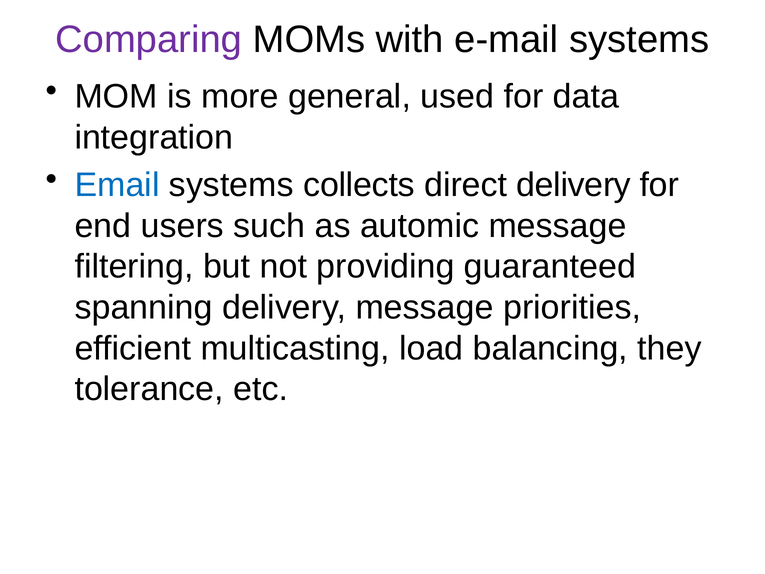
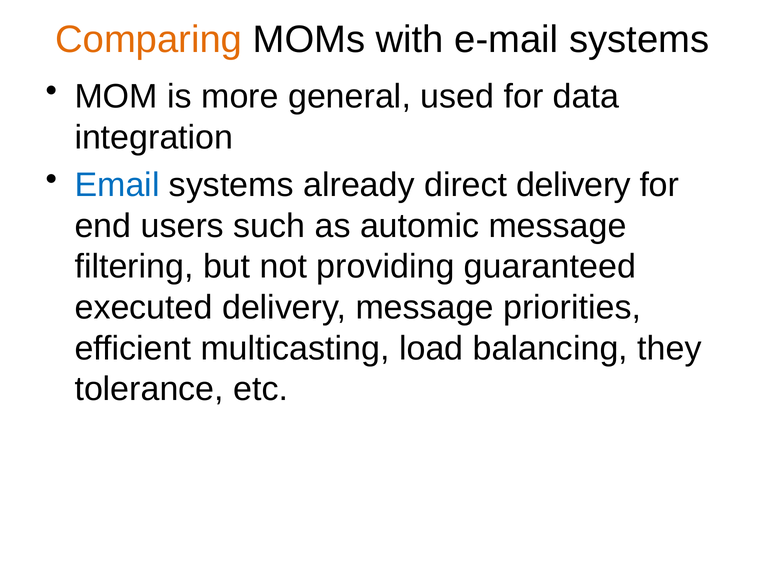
Comparing colour: purple -> orange
collects: collects -> already
spanning: spanning -> executed
